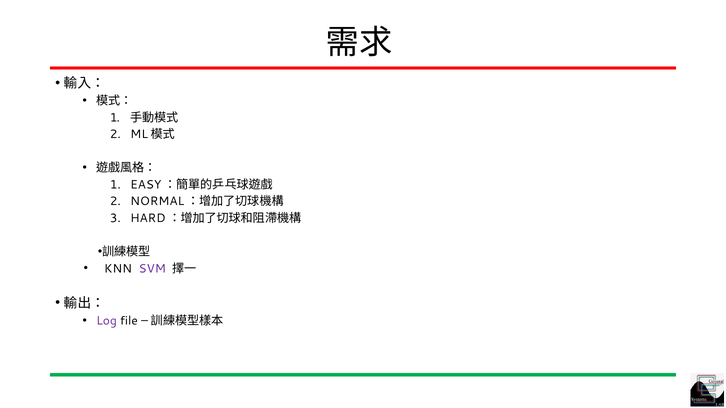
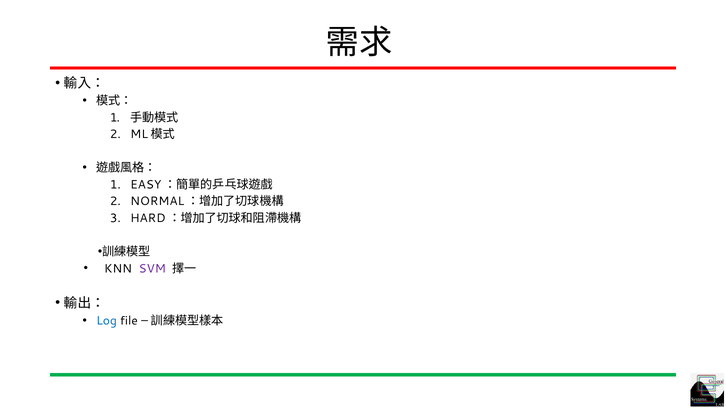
Log colour: purple -> blue
